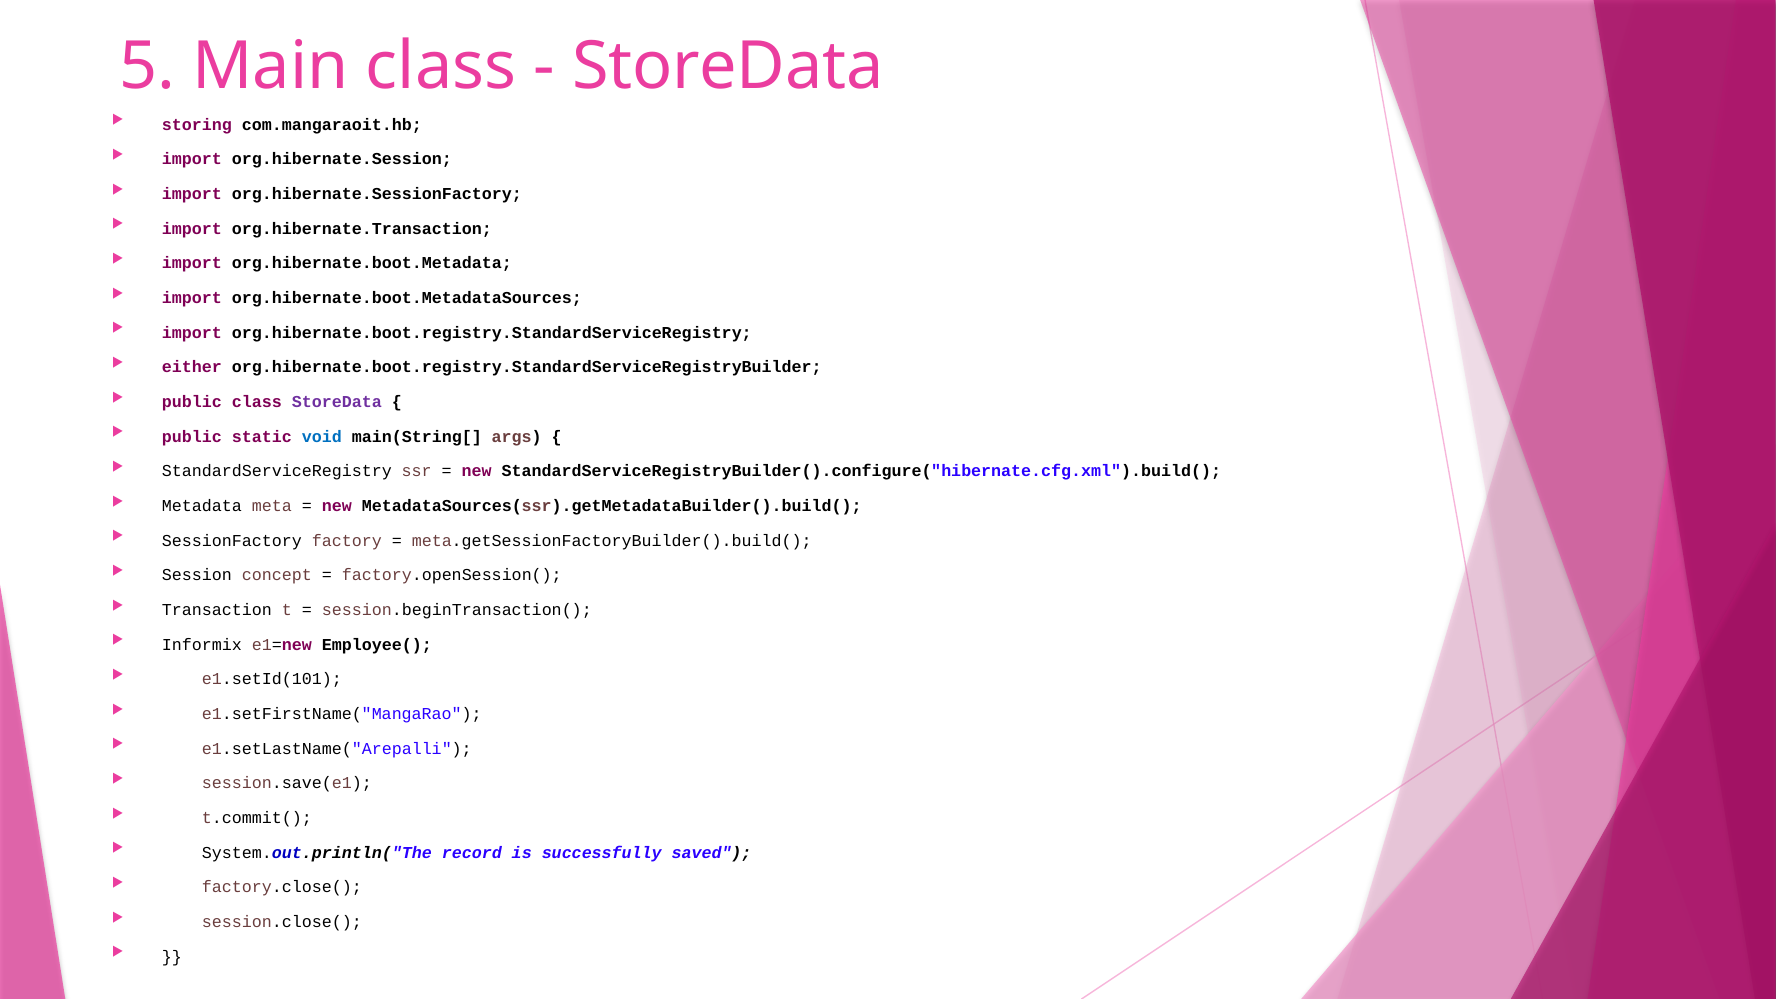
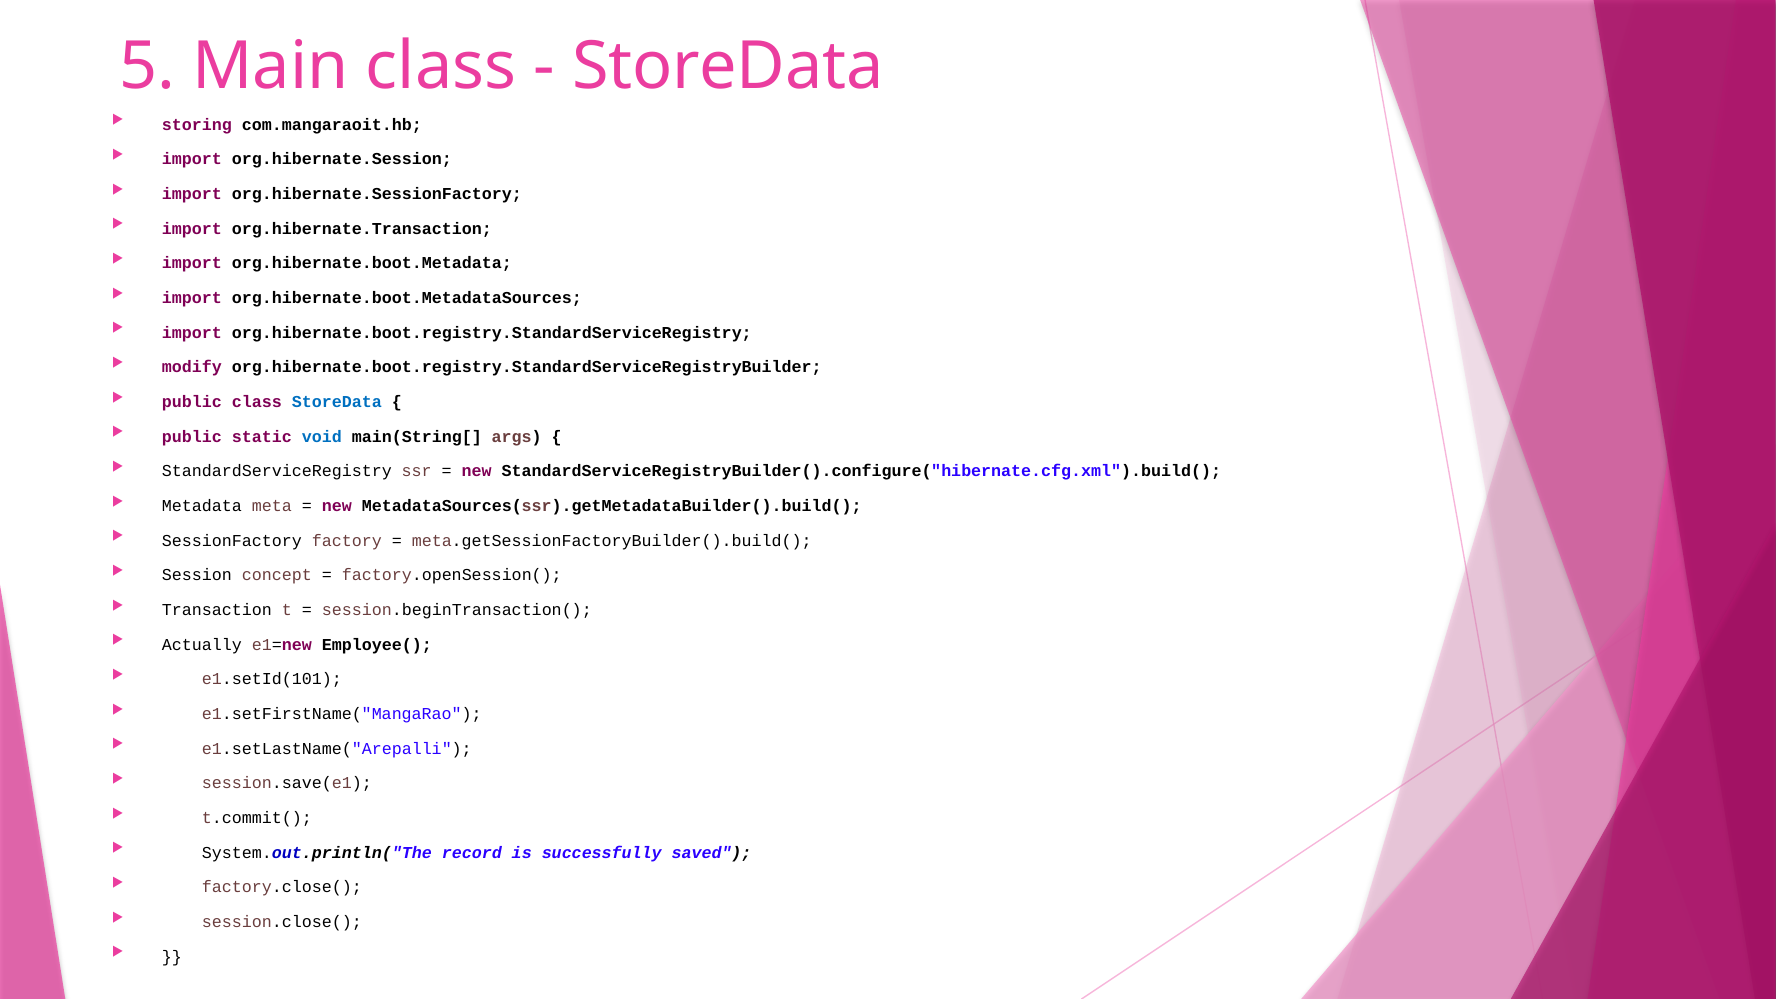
either: either -> modify
StoreData at (337, 402) colour: purple -> blue
Informix: Informix -> Actually
